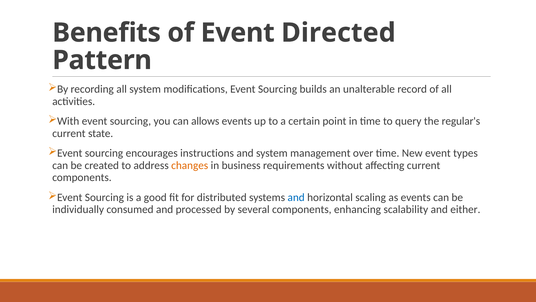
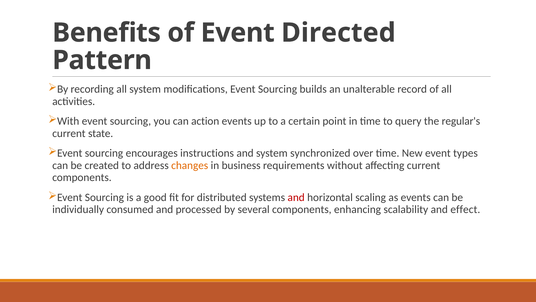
allows: allows -> action
management: management -> synchronized
and at (296, 197) colour: blue -> red
either: either -> effect
